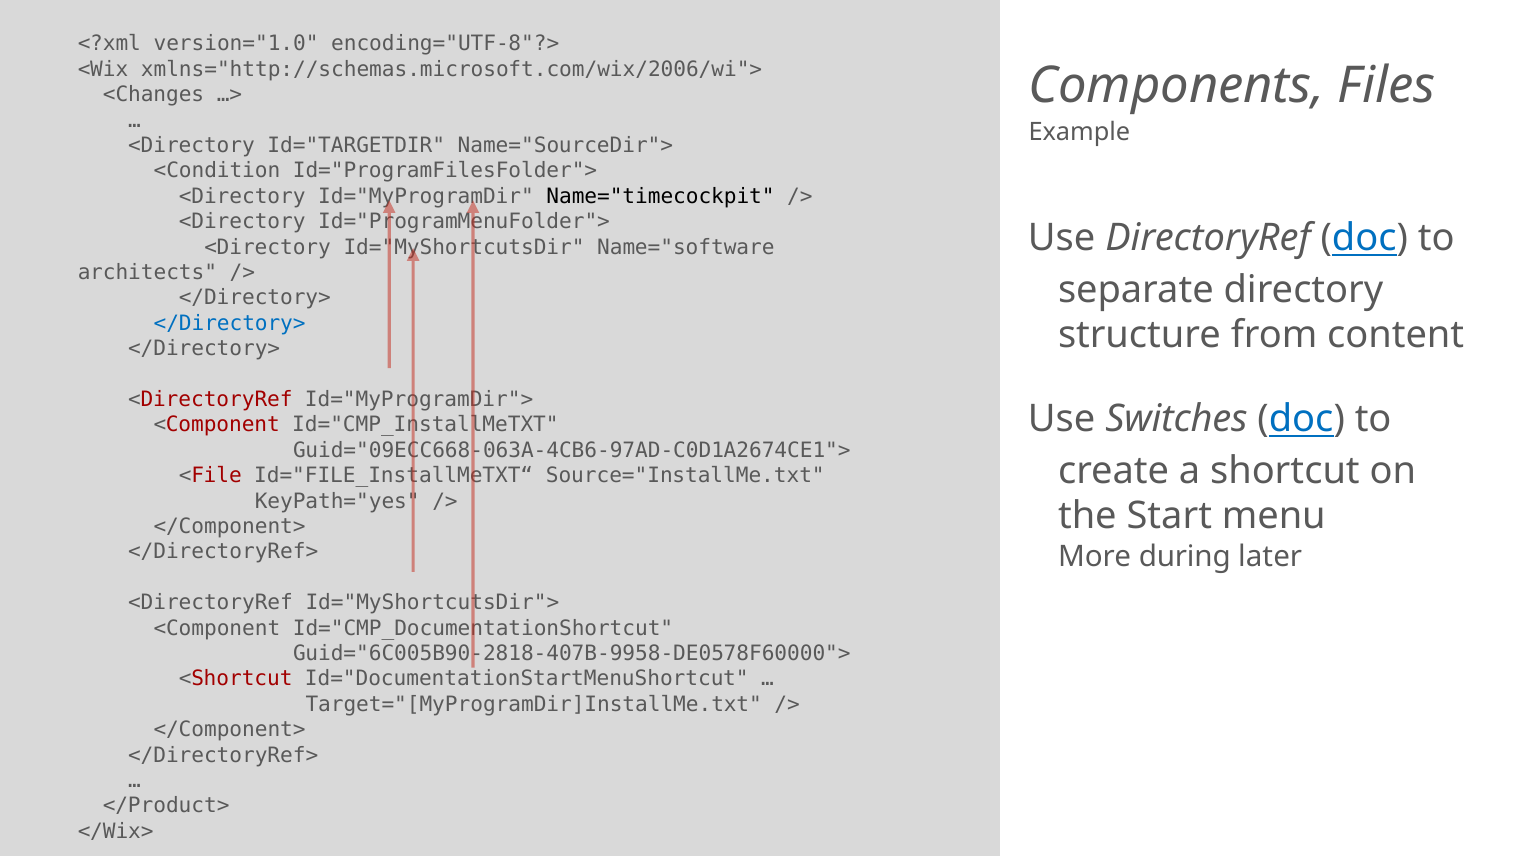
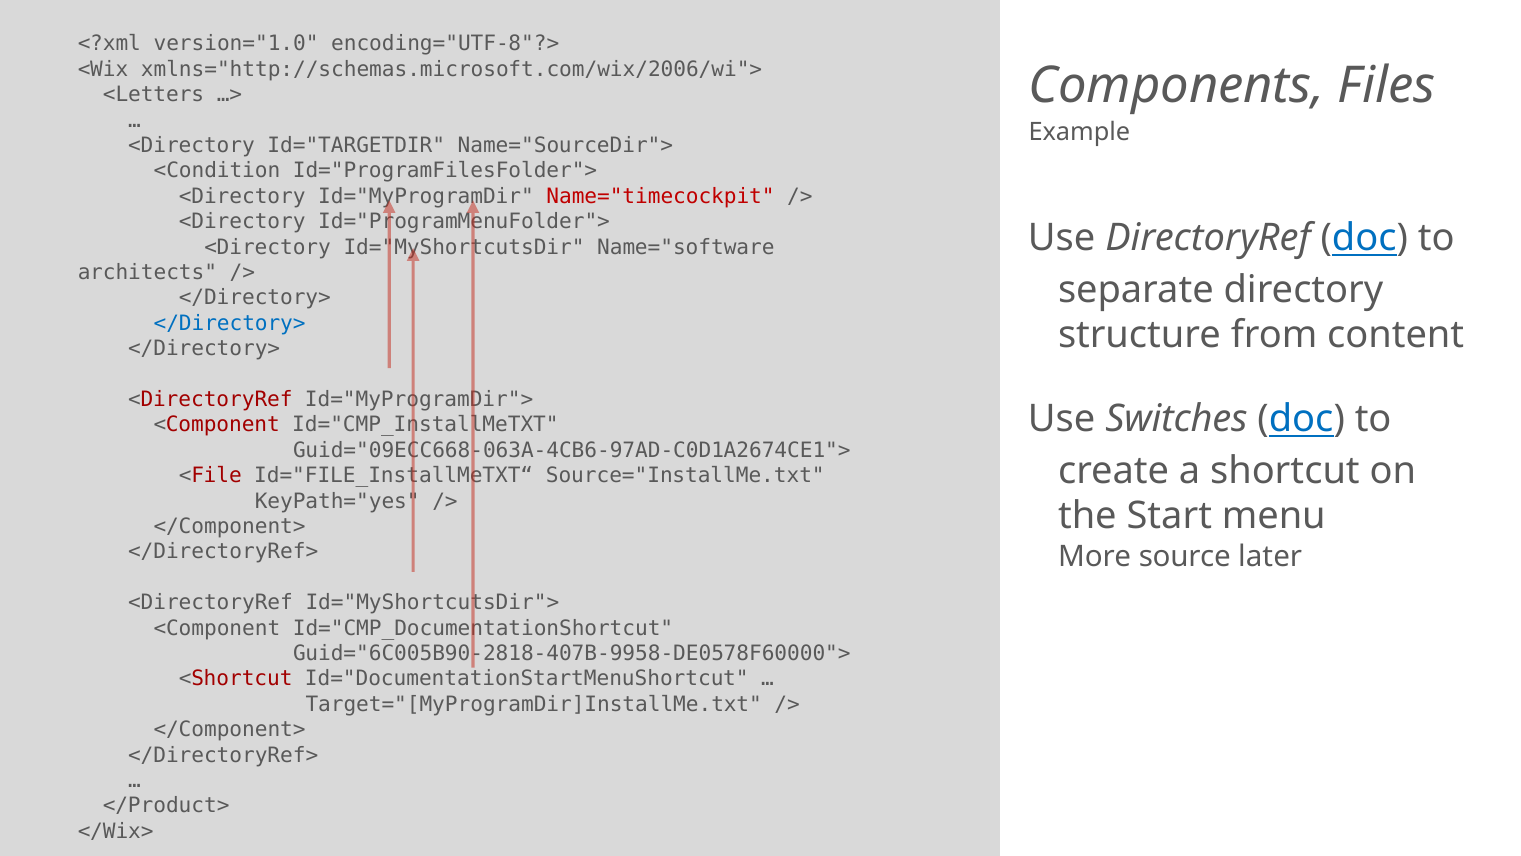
<Changes: <Changes -> <Letters
Name="timecockpit colour: black -> red
during: during -> source
